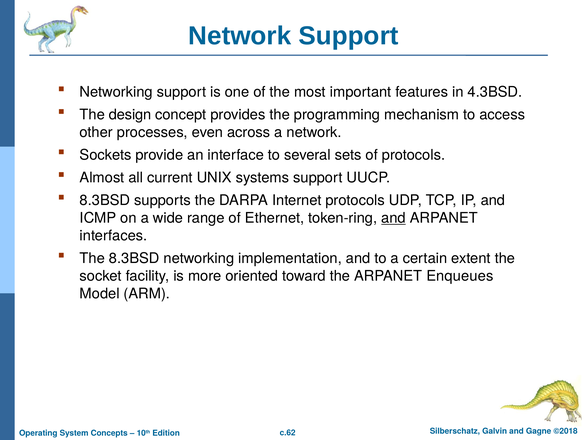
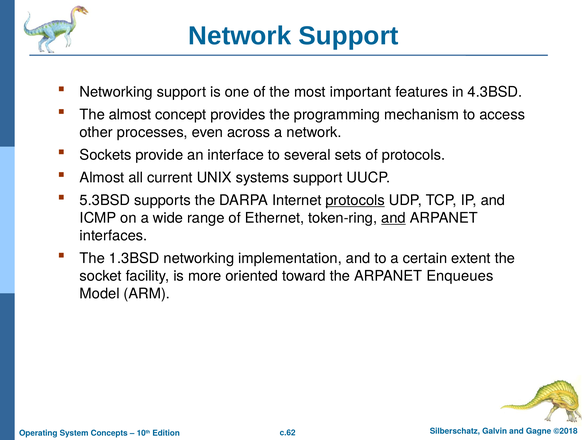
The design: design -> almost
8.3BSD at (105, 201): 8.3BSD -> 5.3BSD
protocols at (355, 201) underline: none -> present
The 8.3BSD: 8.3BSD -> 1.3BSD
